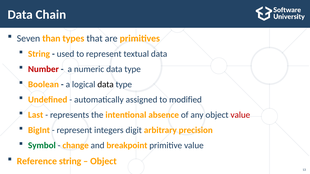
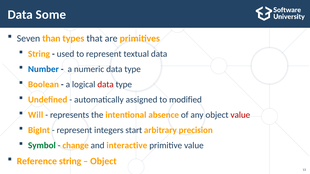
Chain: Chain -> Some
Number colour: red -> blue
data at (106, 85) colour: black -> red
Last: Last -> Will
digit: digit -> start
breakpoint: breakpoint -> interactive
